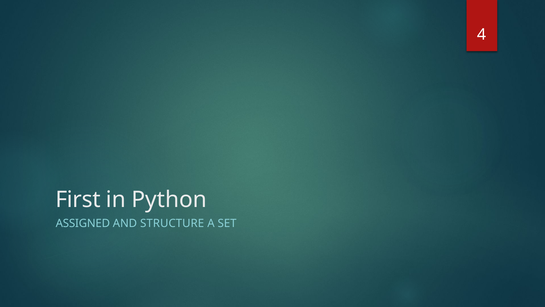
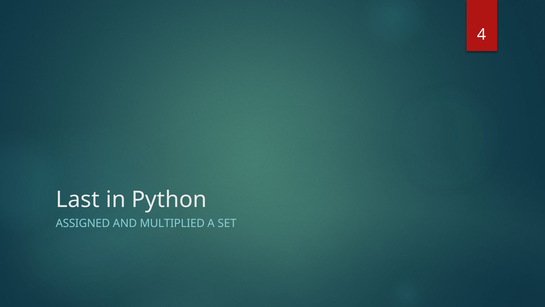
First: First -> Last
STRUCTURE: STRUCTURE -> MULTIPLIED
